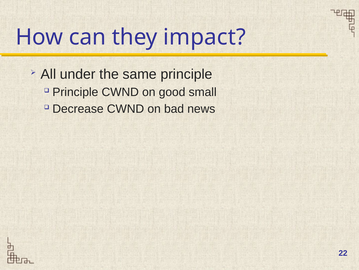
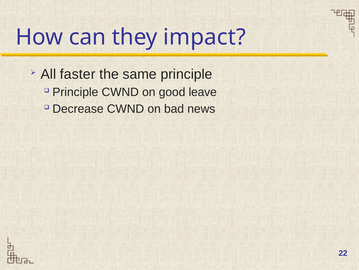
under: under -> faster
small: small -> leave
